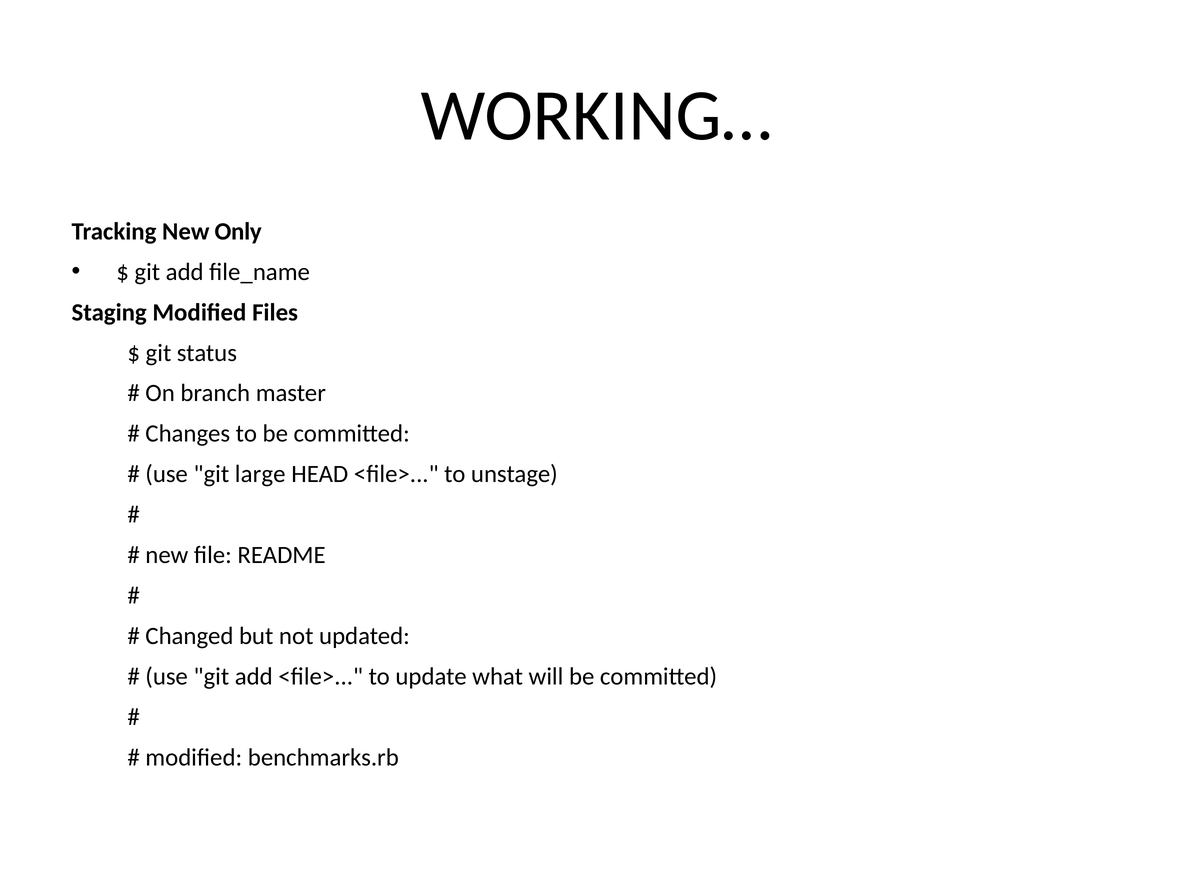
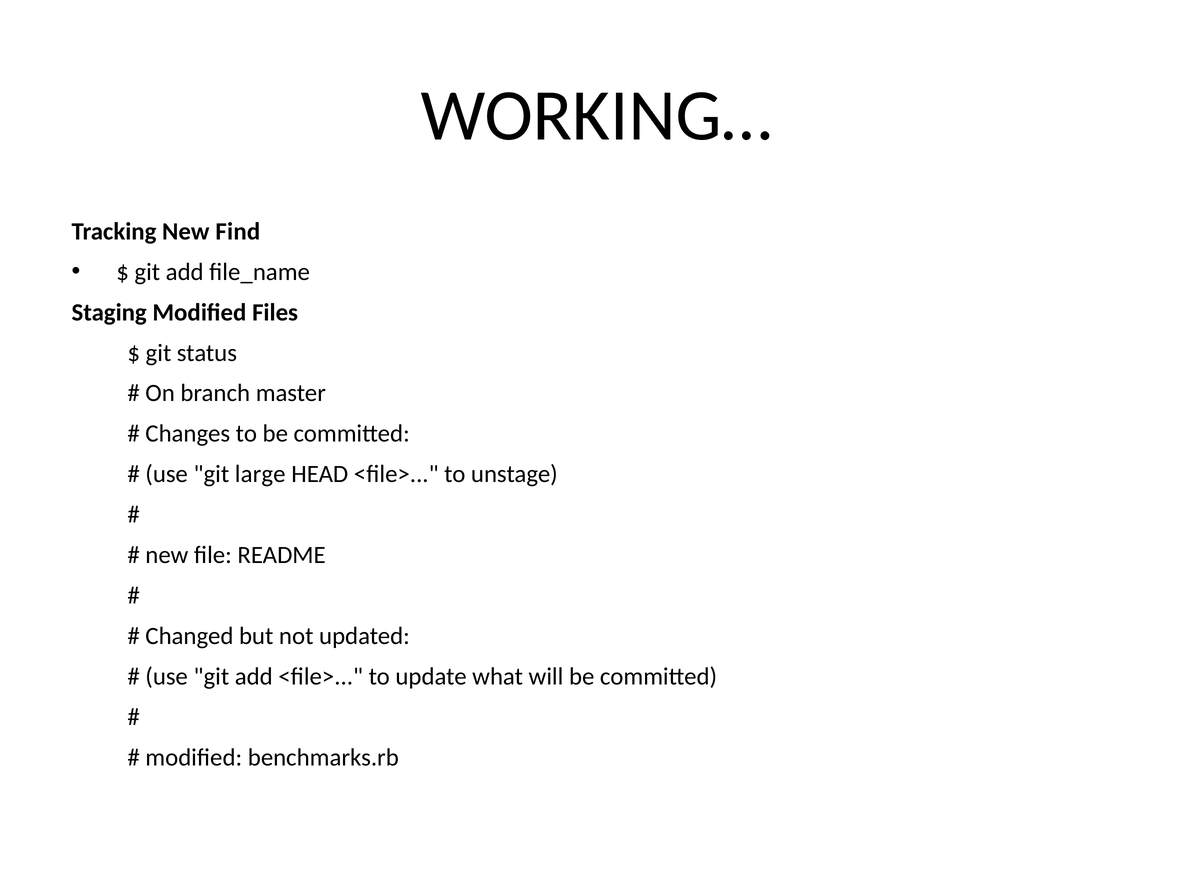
Only: Only -> Find
